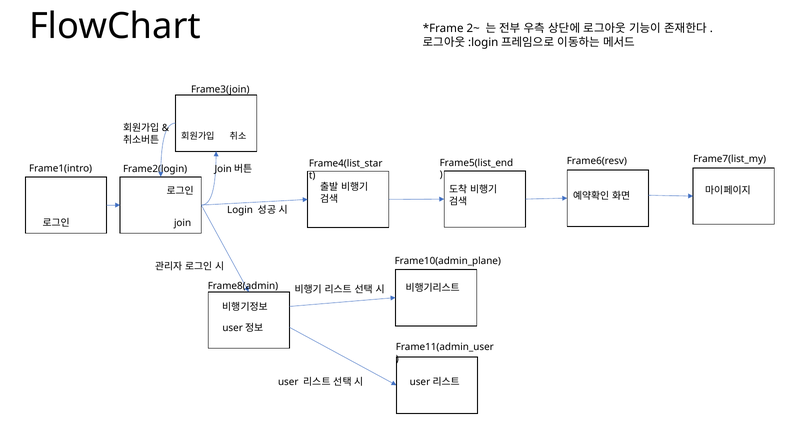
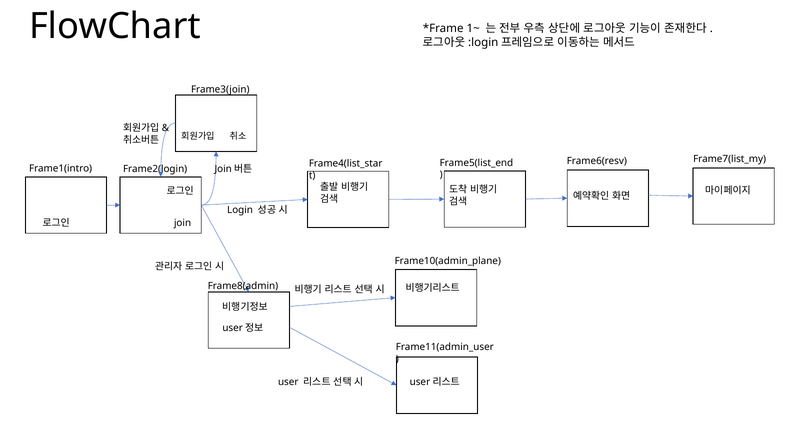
2~: 2~ -> 1~
